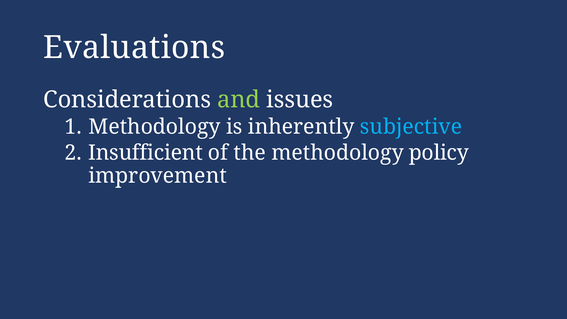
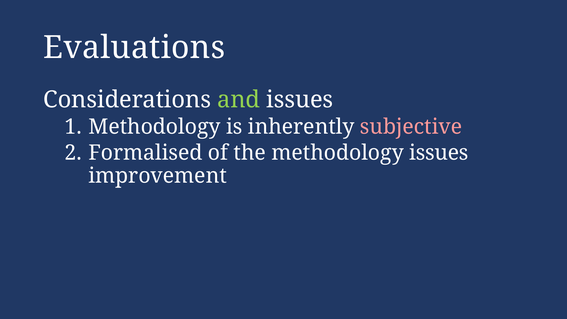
subjective colour: light blue -> pink
Insufficient: Insufficient -> Formalised
methodology policy: policy -> issues
